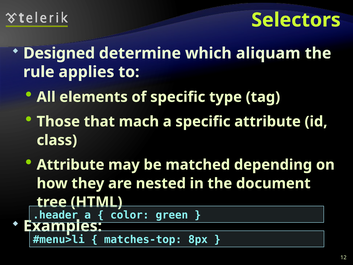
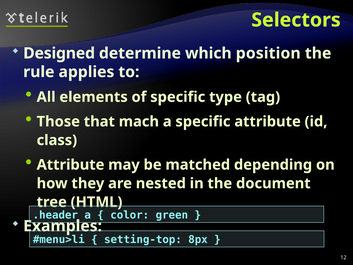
aliquam: aliquam -> position
matches-top: matches-top -> setting-top
